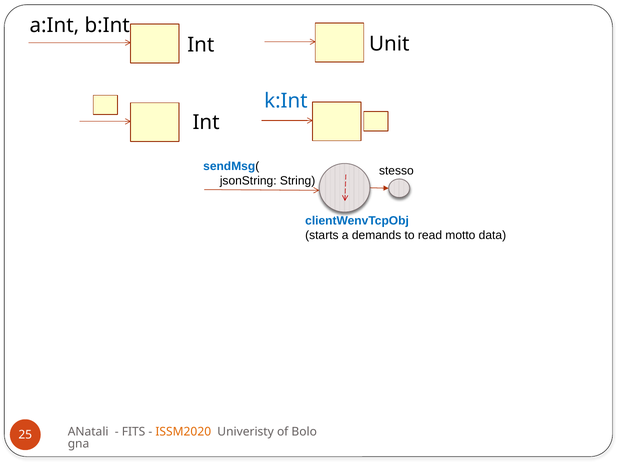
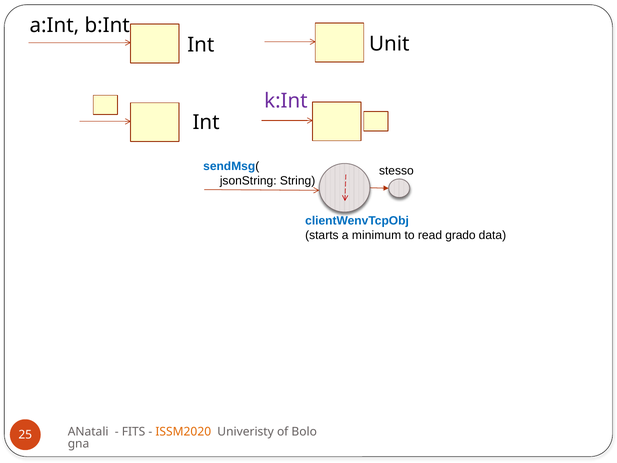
k:Int colour: blue -> purple
demands: demands -> minimum
motto: motto -> grado
